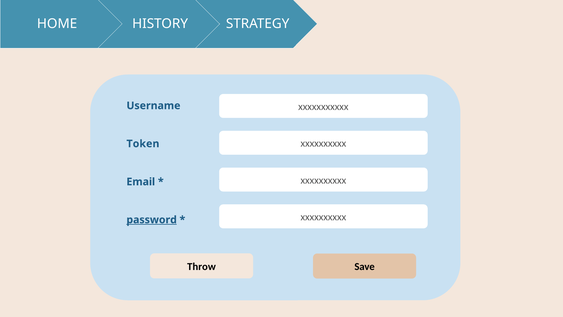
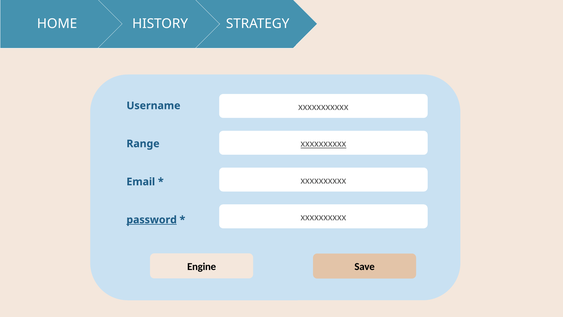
xxxxxxxxxx at (323, 143) underline: none -> present
Token: Token -> Range
Throw: Throw -> Engine
